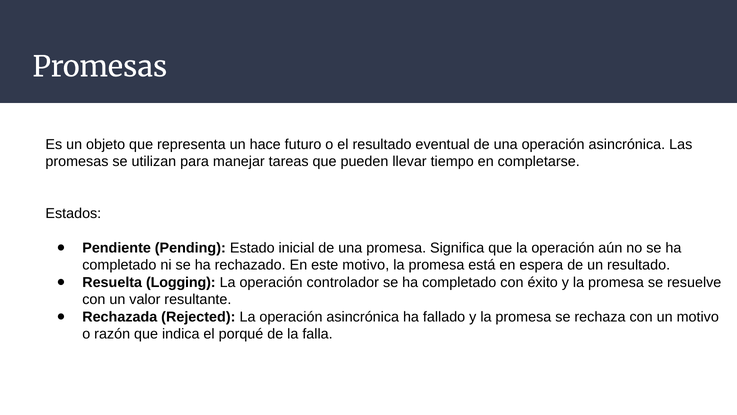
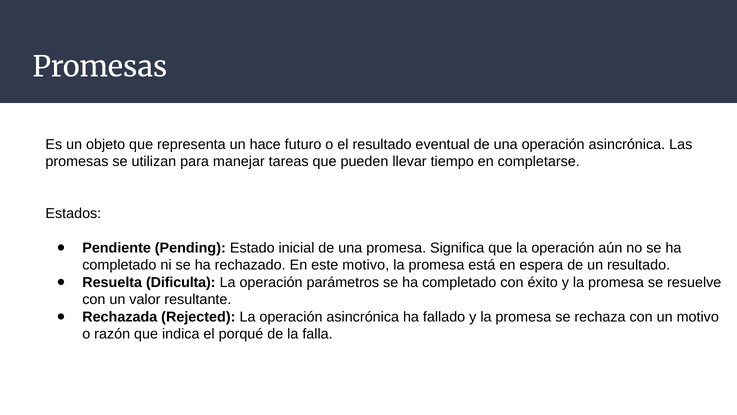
Logging: Logging -> Dificulta
controlador: controlador -> parámetros
